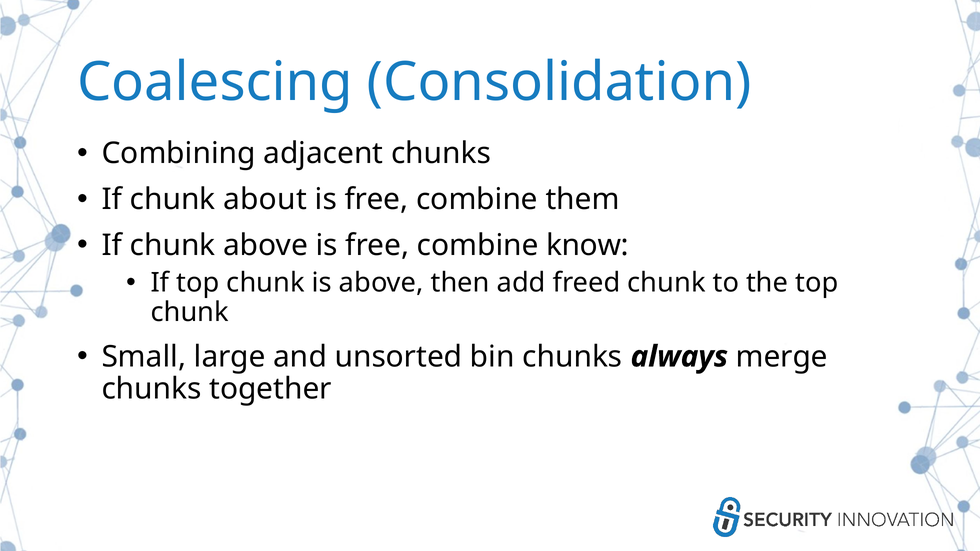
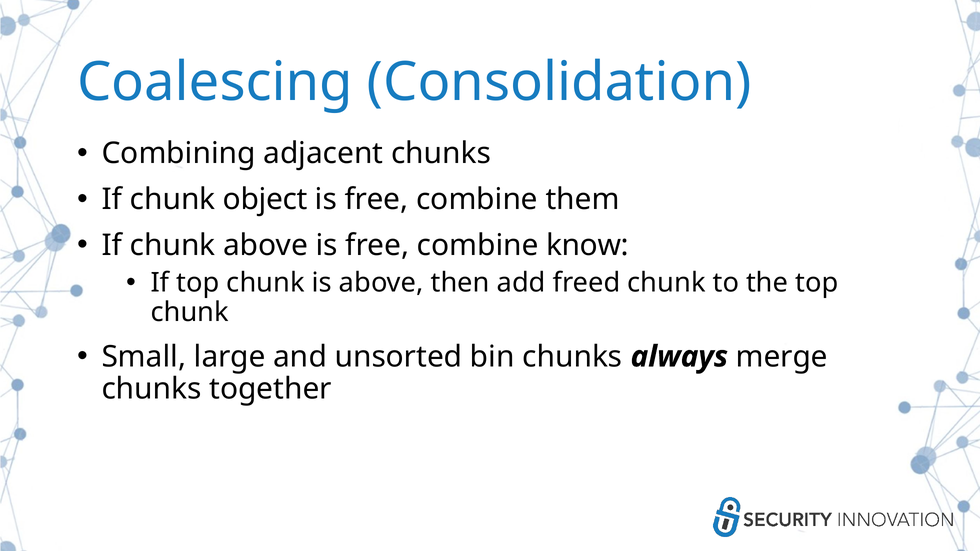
about: about -> object
